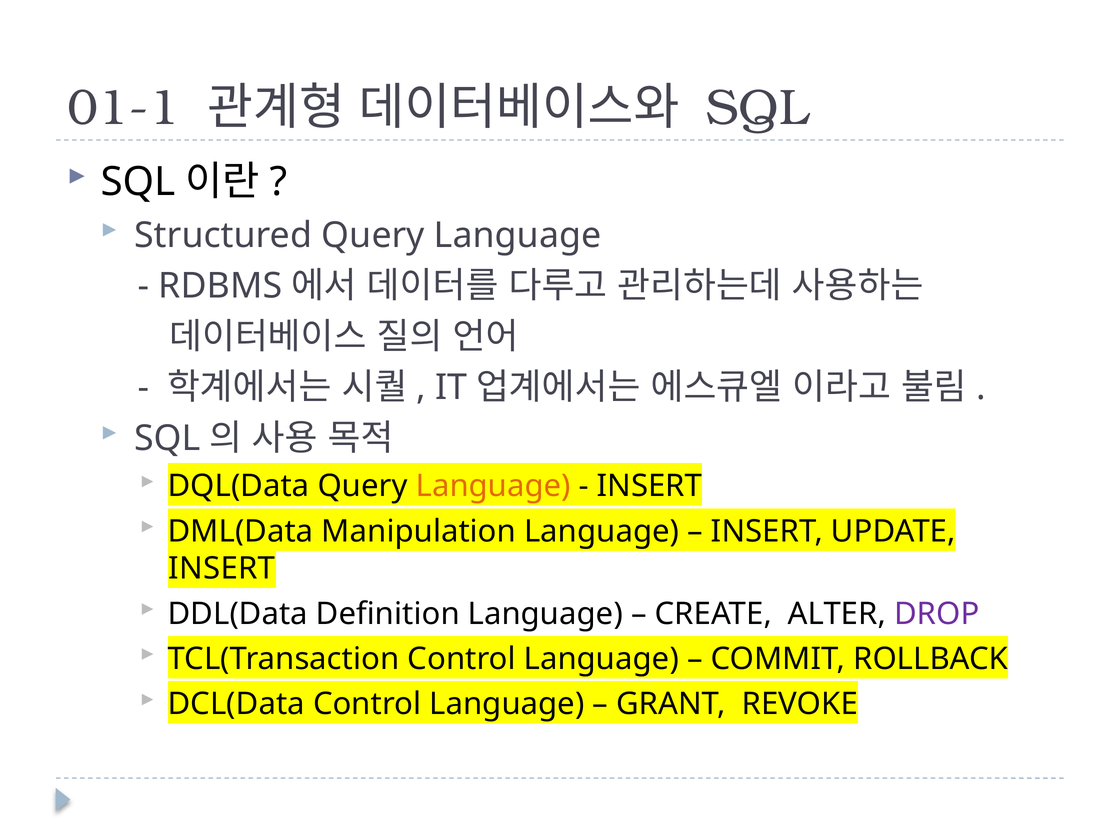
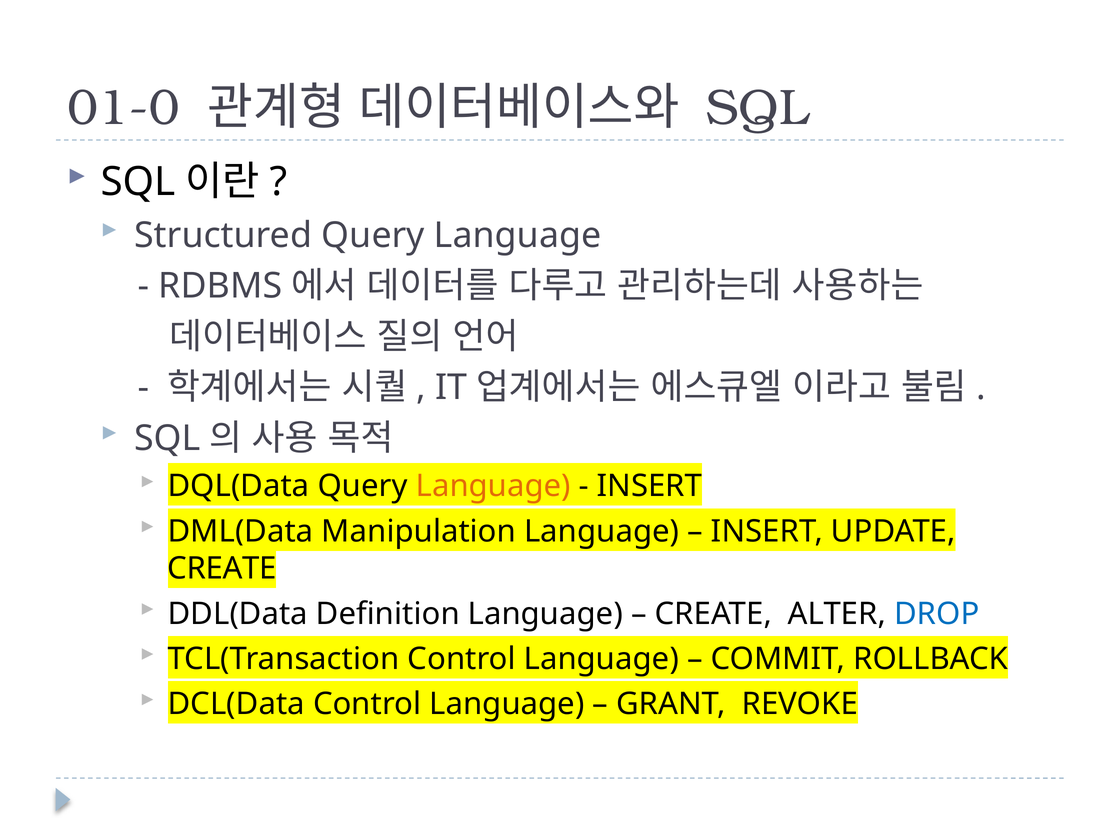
01-1: 01-1 -> 01-0
INSERT at (222, 569): INSERT -> CREATE
DROP colour: purple -> blue
